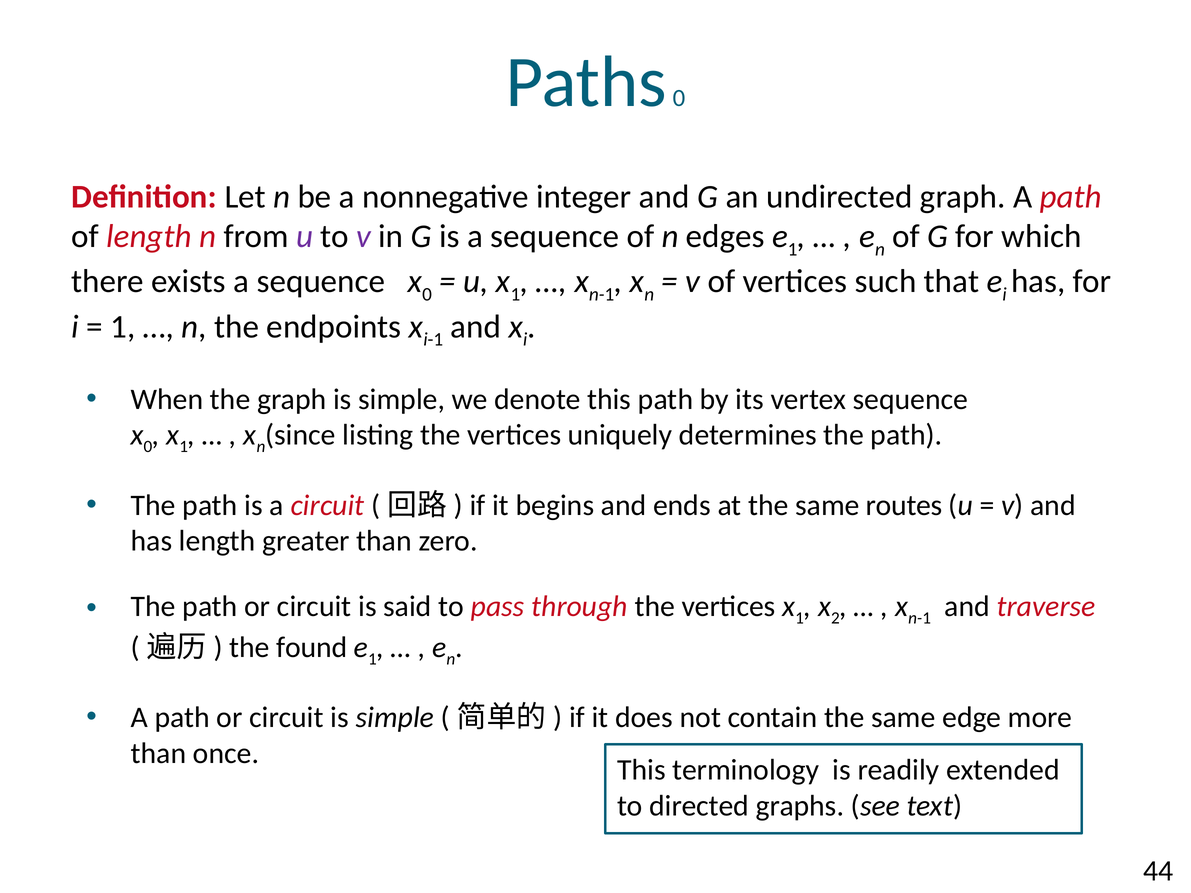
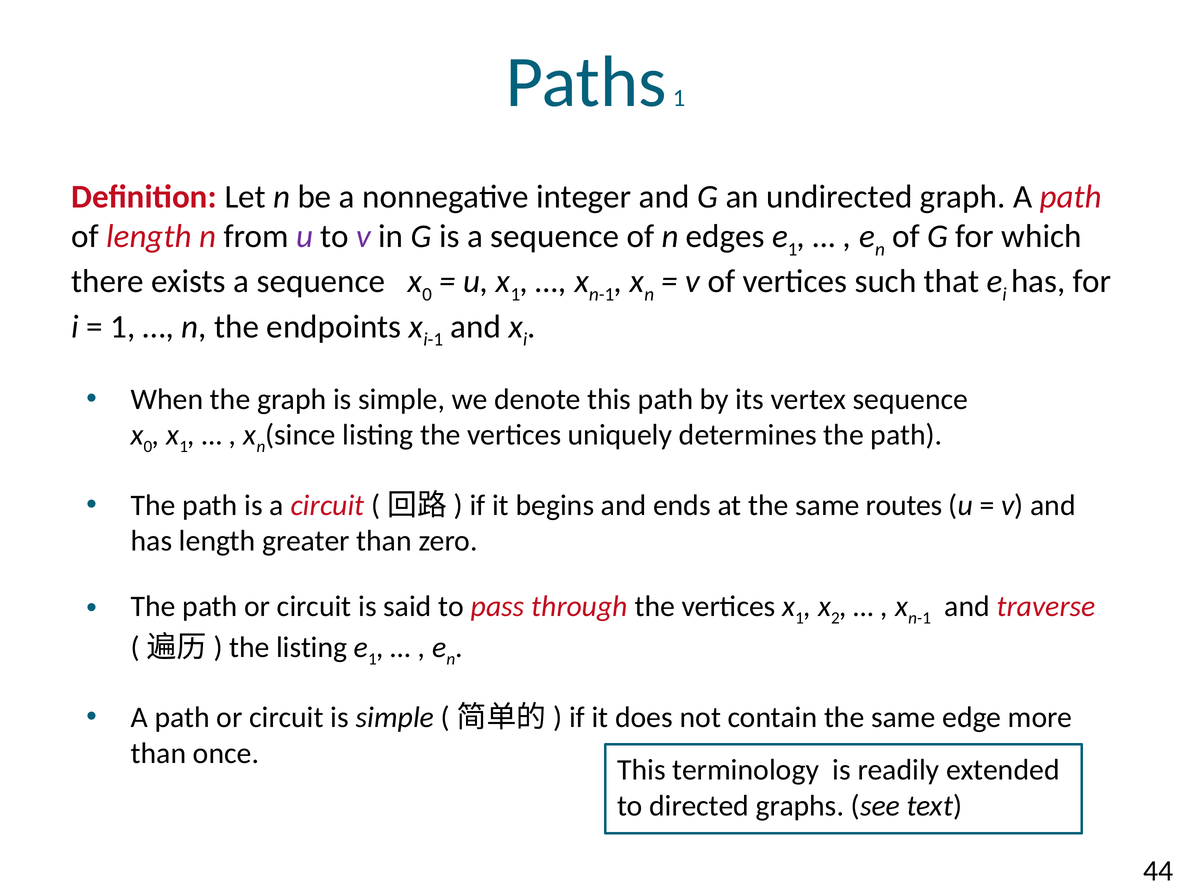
Paths 0: 0 -> 1
the found: found -> listing
